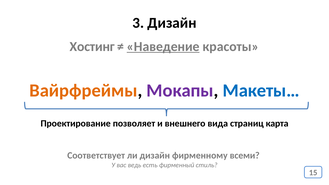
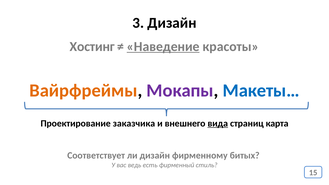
позволяет: позволяет -> заказчика
вида underline: none -> present
всеми: всеми -> битых
